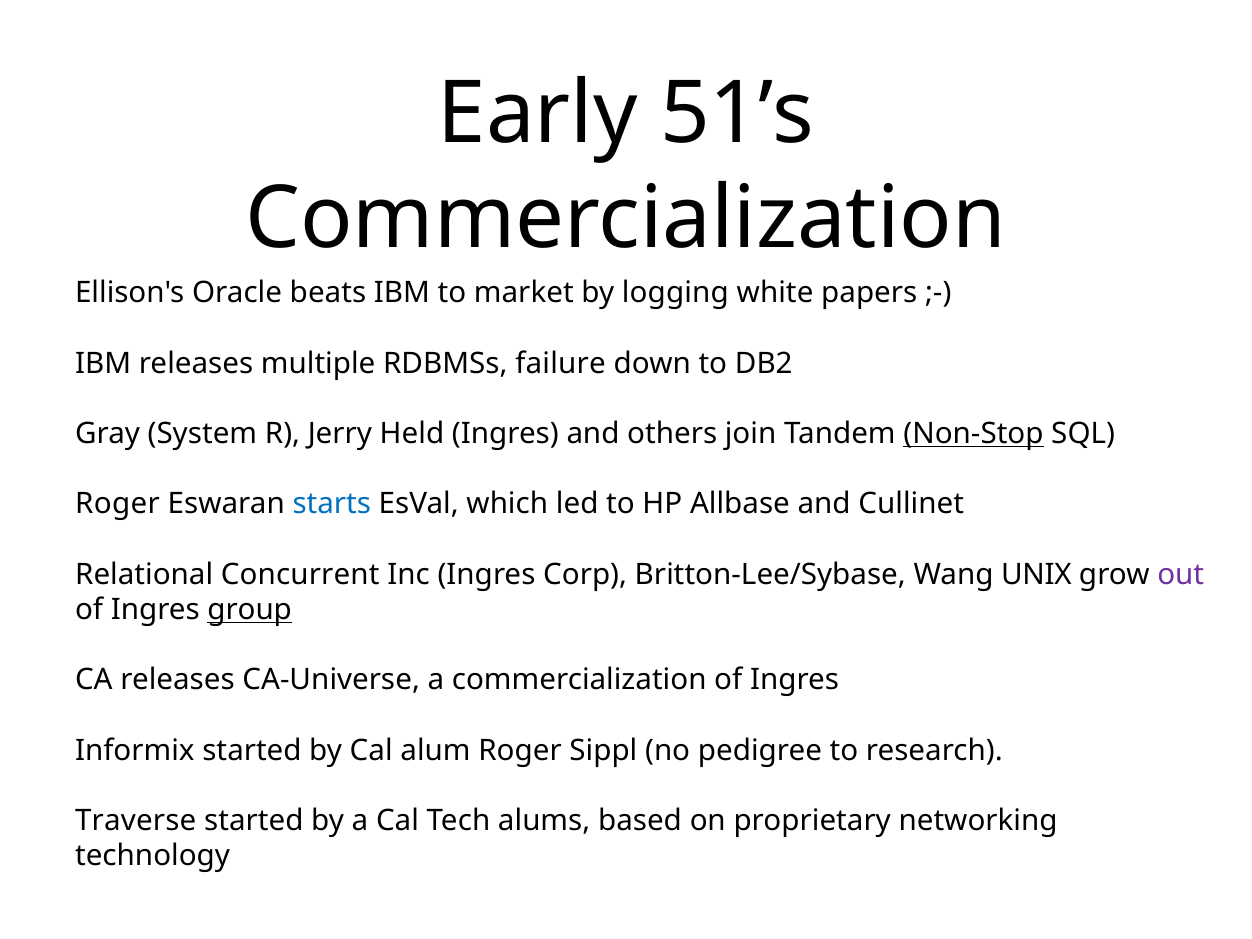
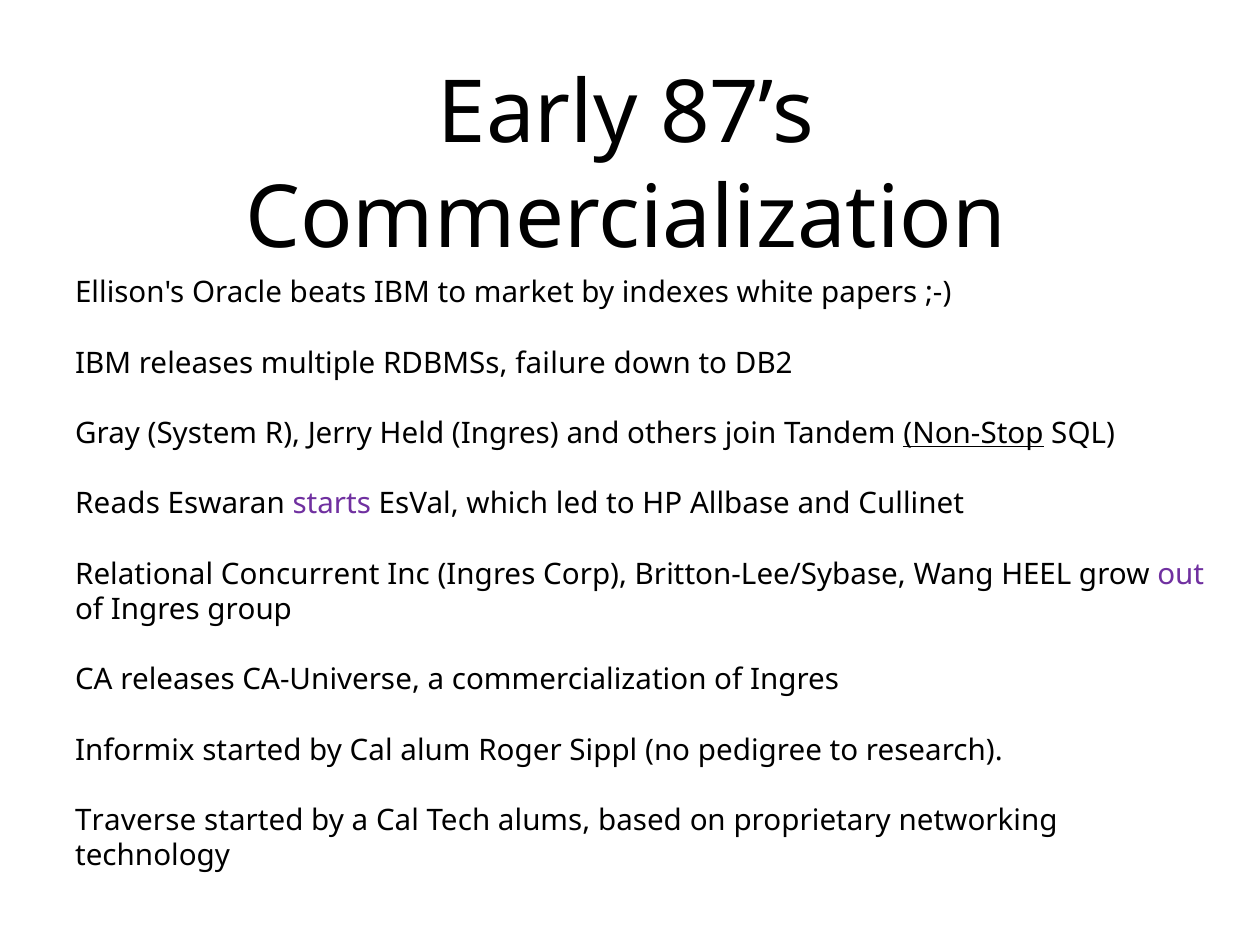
51’s: 51’s -> 87’s
logging: logging -> indexes
Roger at (117, 504): Roger -> Reads
starts colour: blue -> purple
UNIX: UNIX -> HEEL
group underline: present -> none
